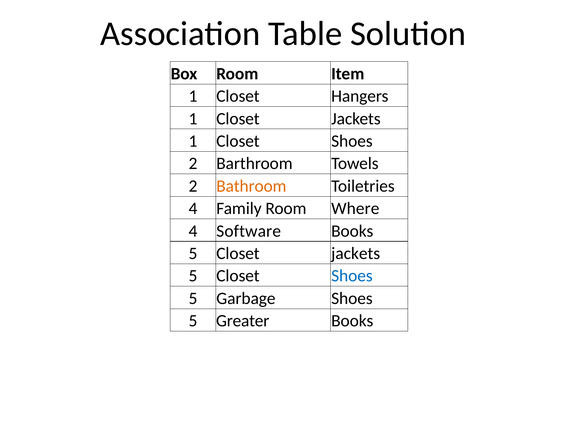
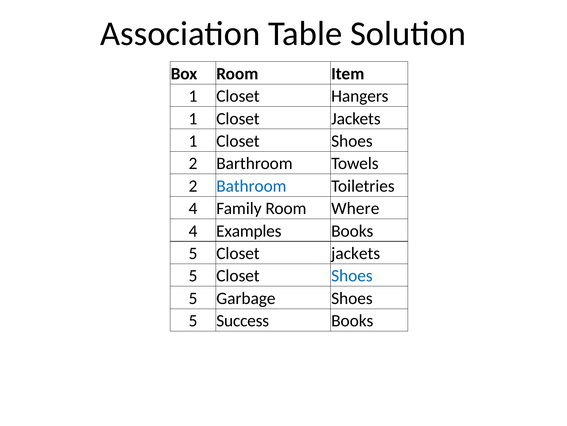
Bathroom colour: orange -> blue
Software: Software -> Examples
Greater: Greater -> Success
